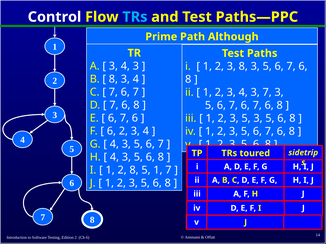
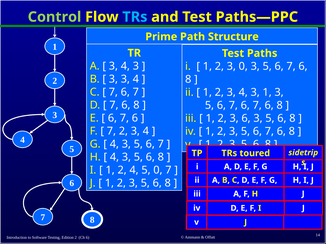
Control colour: white -> light green
Although: Although -> Structure
3 8: 8 -> 0
8 at (113, 79): 8 -> 3
3 7: 7 -> 1
5 at (246, 119): 5 -> 6
6 at (111, 131): 6 -> 7
2 8: 8 -> 4
5 1: 1 -> 0
